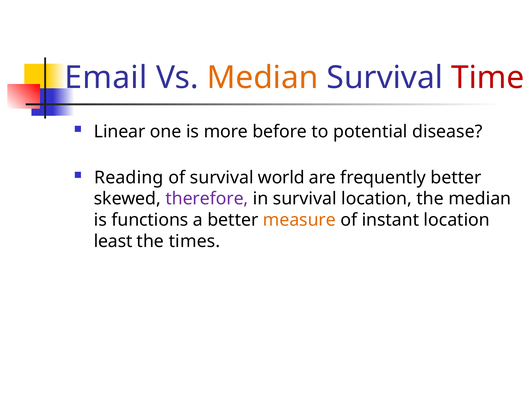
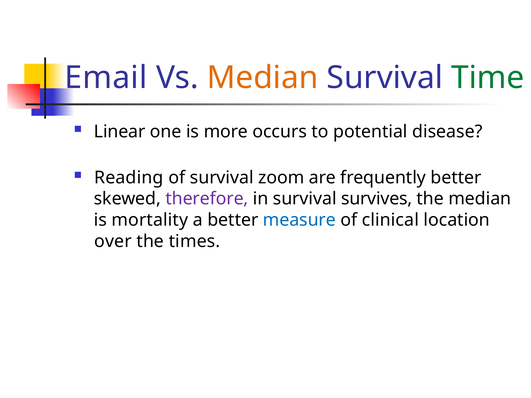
Time colour: red -> green
before: before -> occurs
world: world -> zoom
survival location: location -> survives
functions: functions -> mortality
measure colour: orange -> blue
instant: instant -> clinical
least: least -> over
